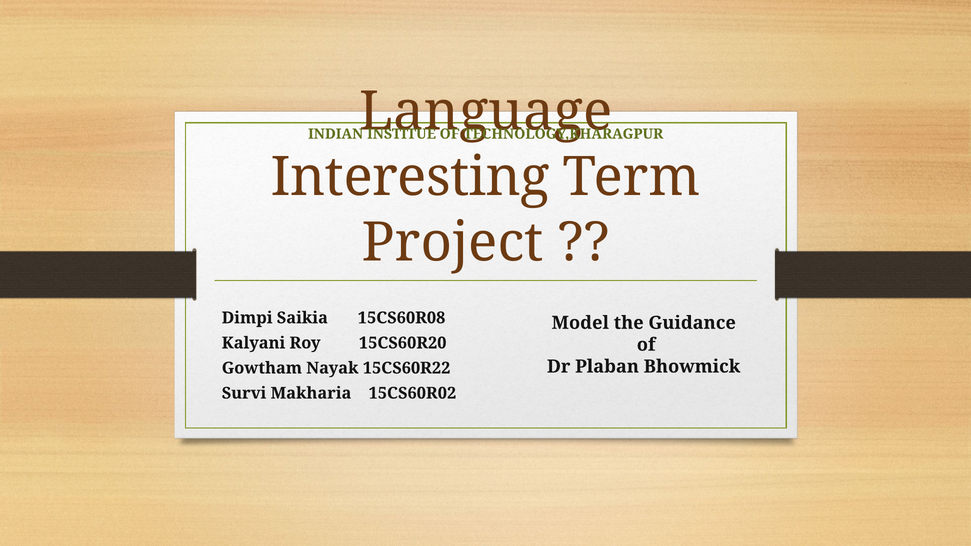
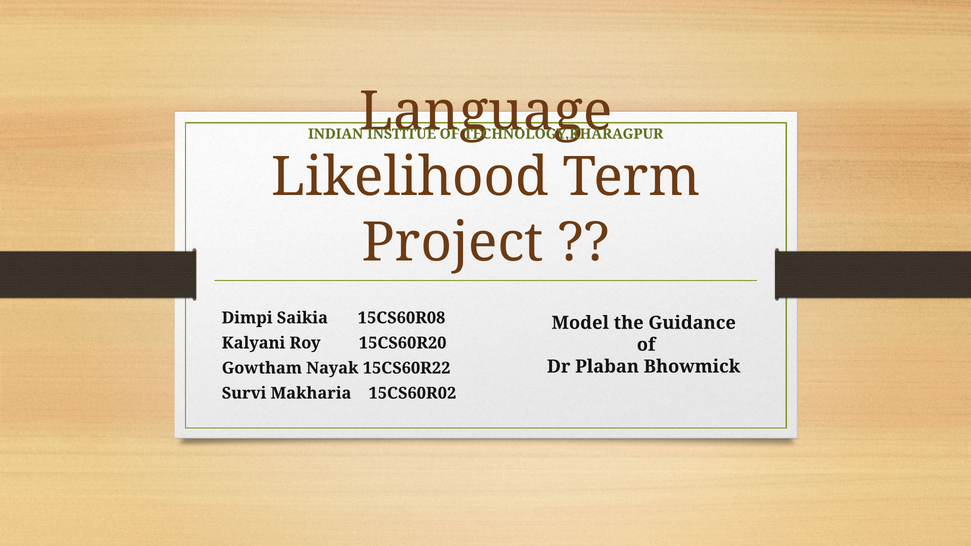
Interesting: Interesting -> Likelihood
